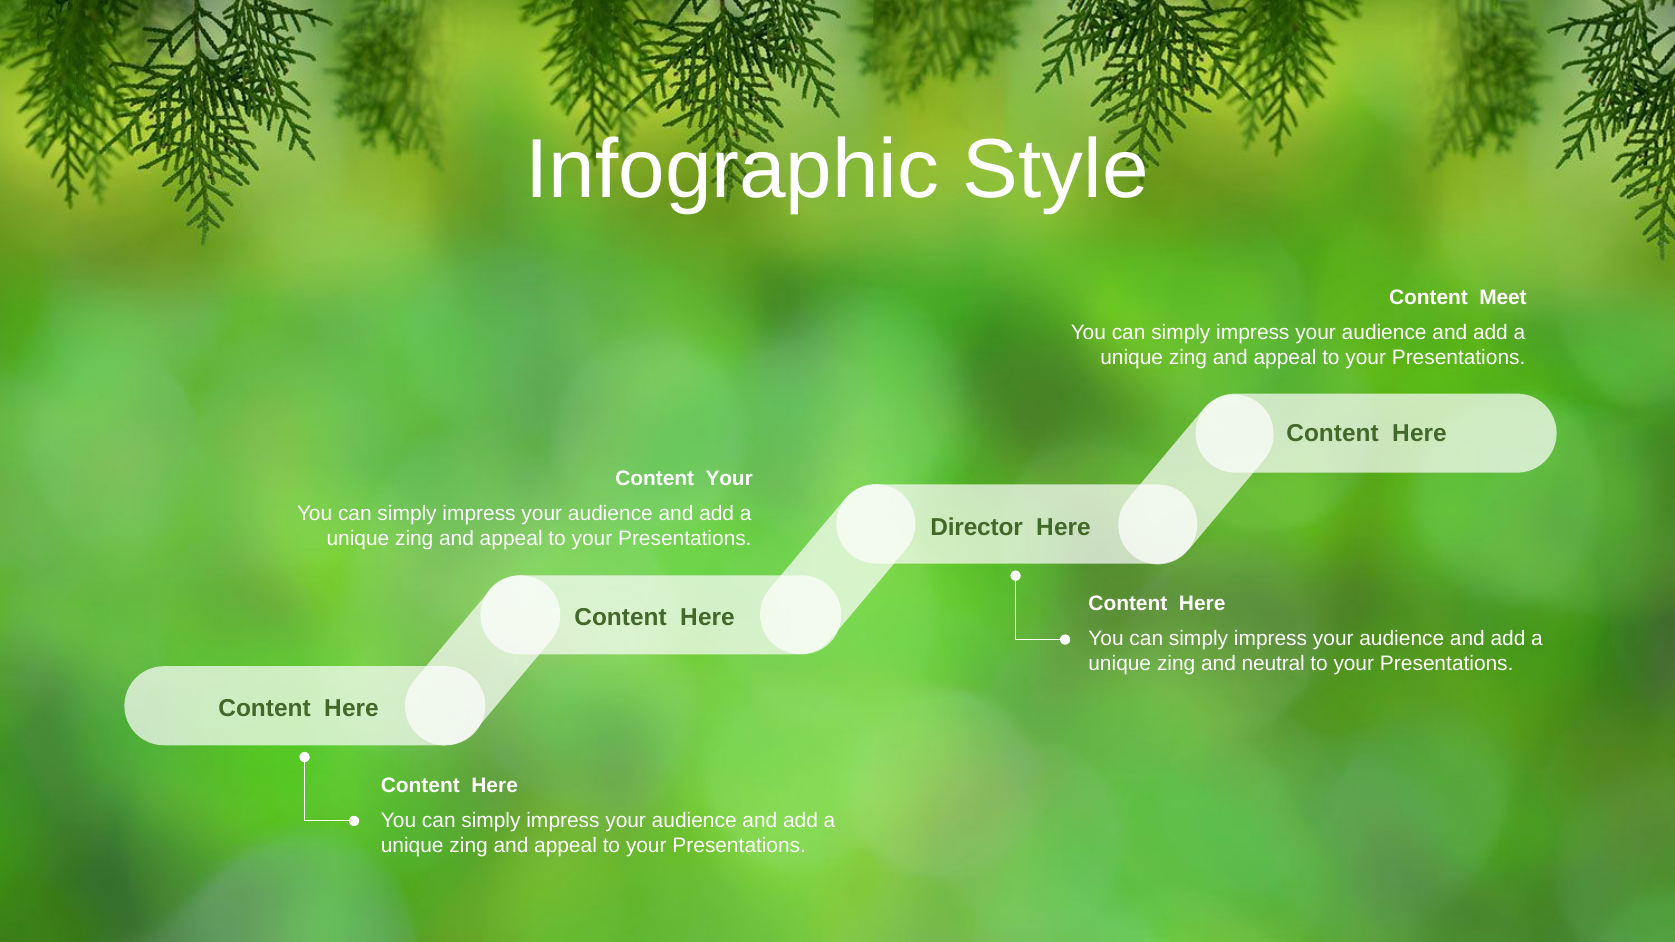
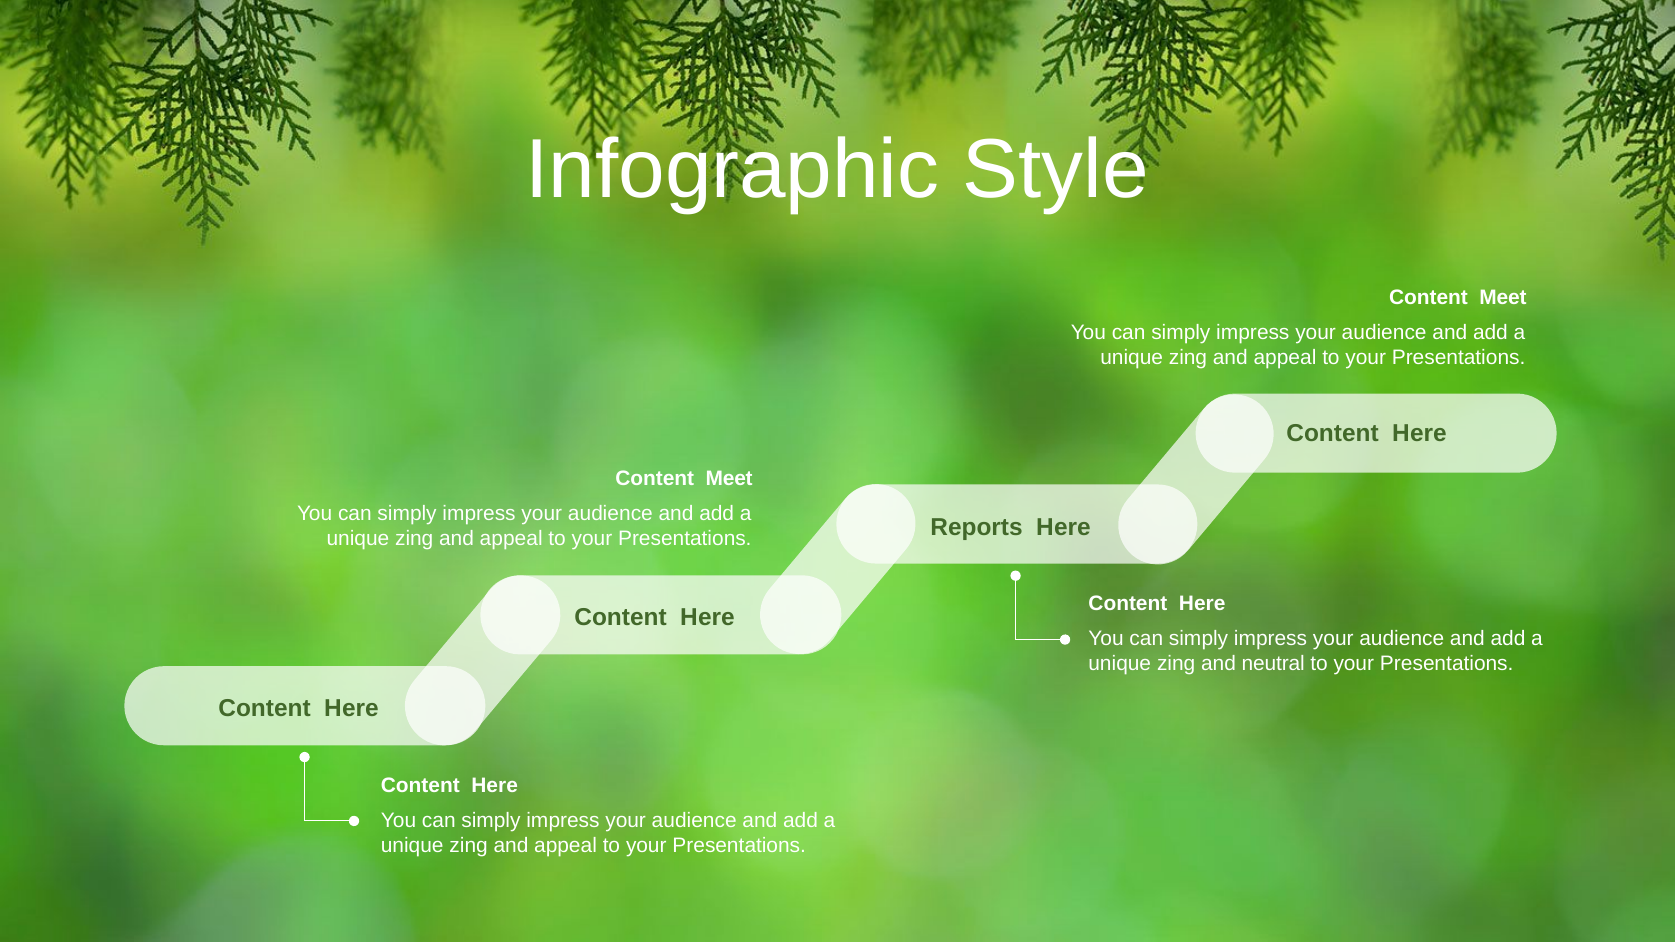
Your at (729, 479): Your -> Meet
Director: Director -> Reports
